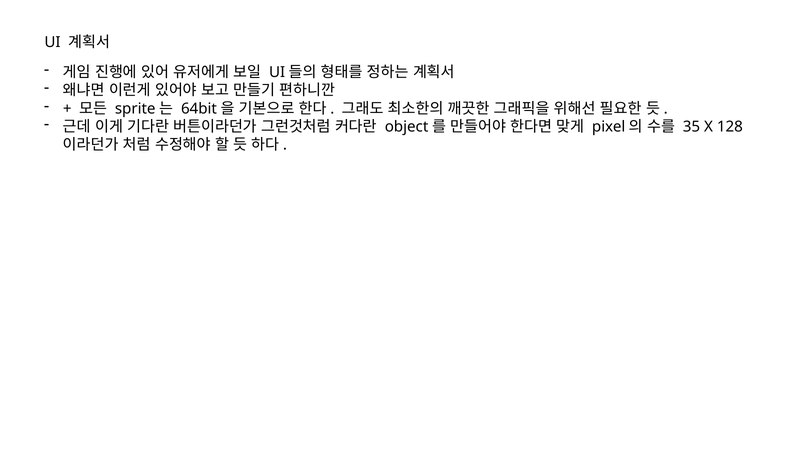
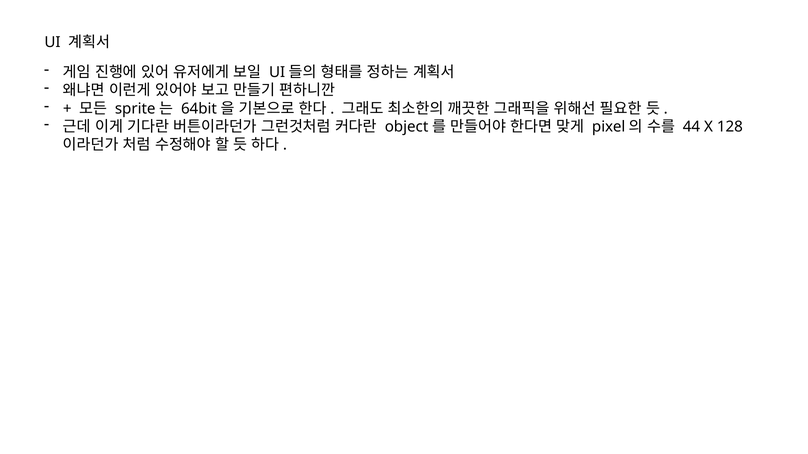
35: 35 -> 44
